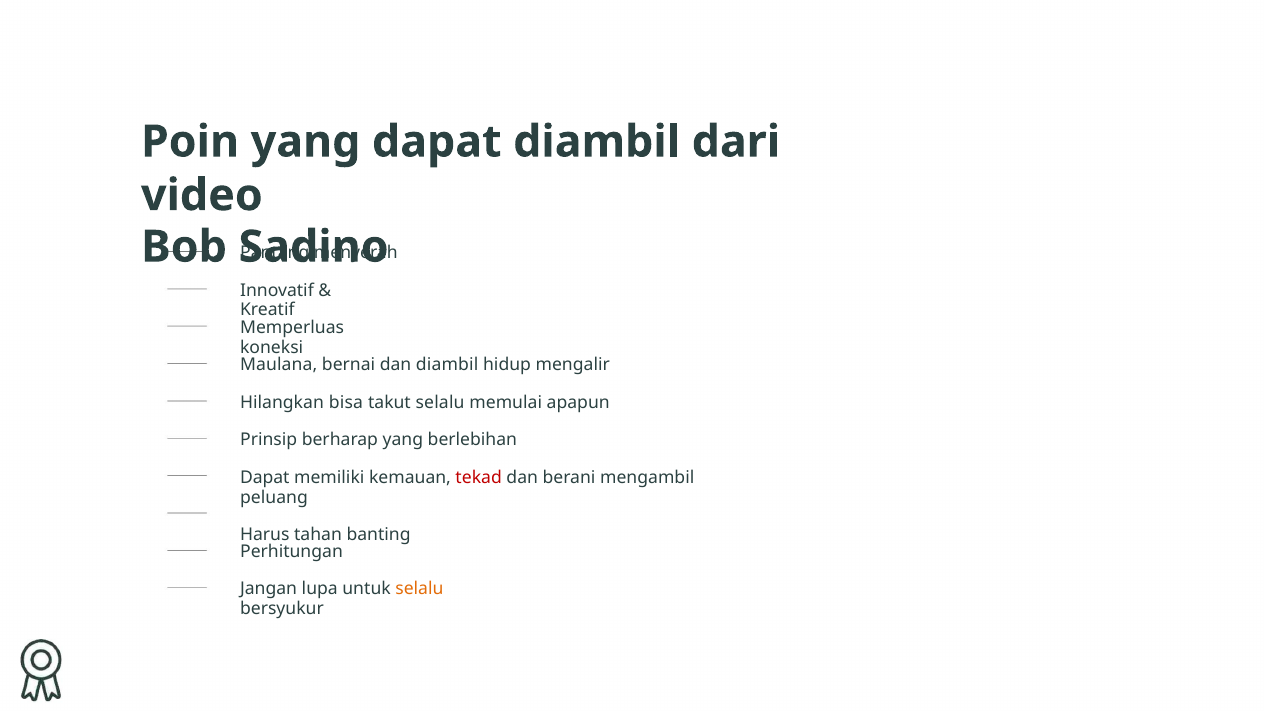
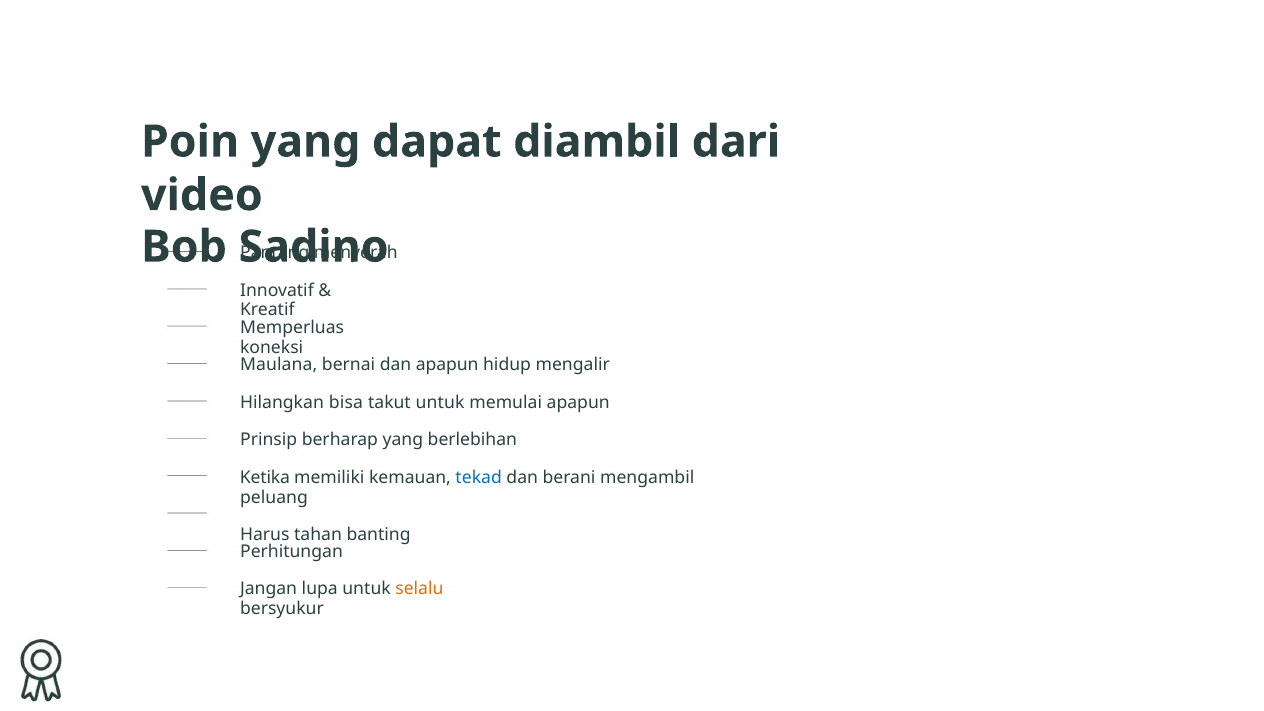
dan diambil: diambil -> apapun
takut selalu: selalu -> untuk
Dapat at (265, 478): Dapat -> Ketika
tekad colour: red -> blue
